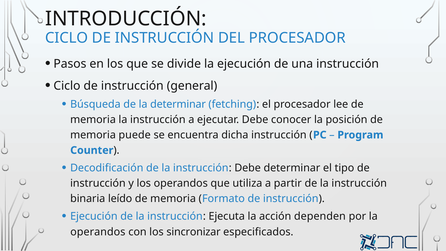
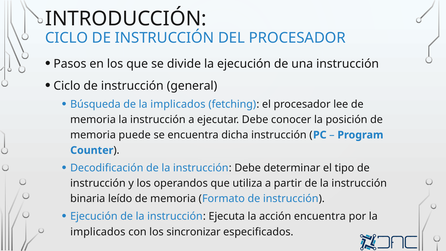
de la determinar: determinar -> implicados
acción dependen: dependen -> encuentra
operandos at (98, 232): operandos -> implicados
